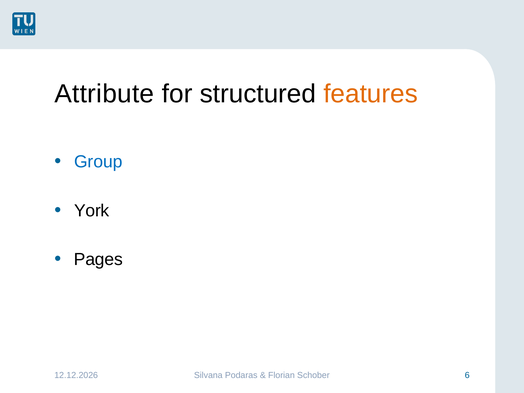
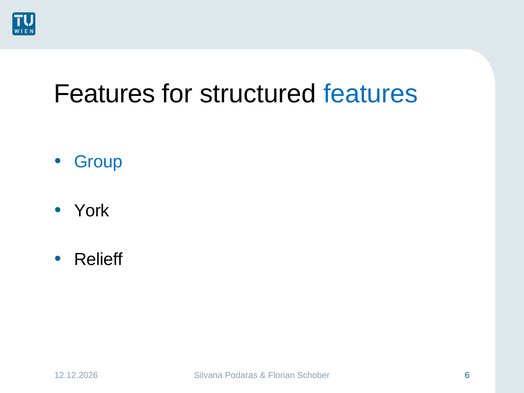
Attribute at (104, 94): Attribute -> Features
features at (371, 94) colour: orange -> blue
Pages: Pages -> Relieff
